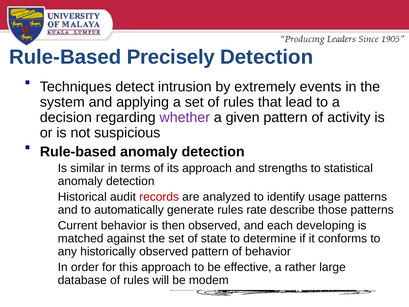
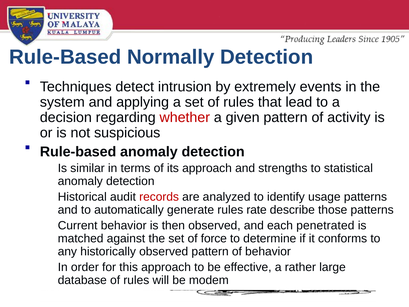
Precisely: Precisely -> Normally
whether colour: purple -> red
developing: developing -> penetrated
state: state -> force
